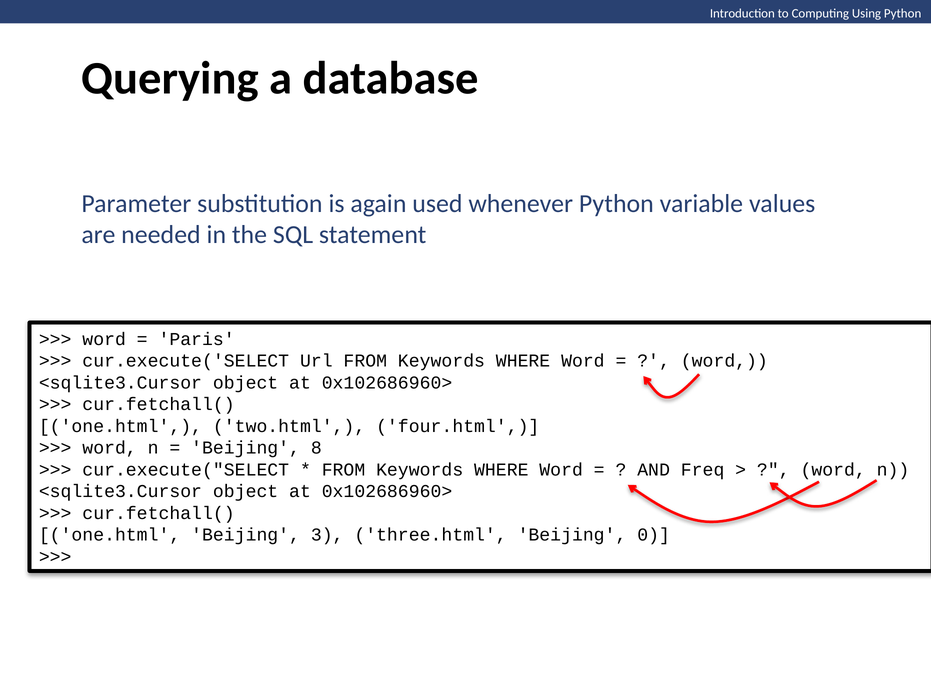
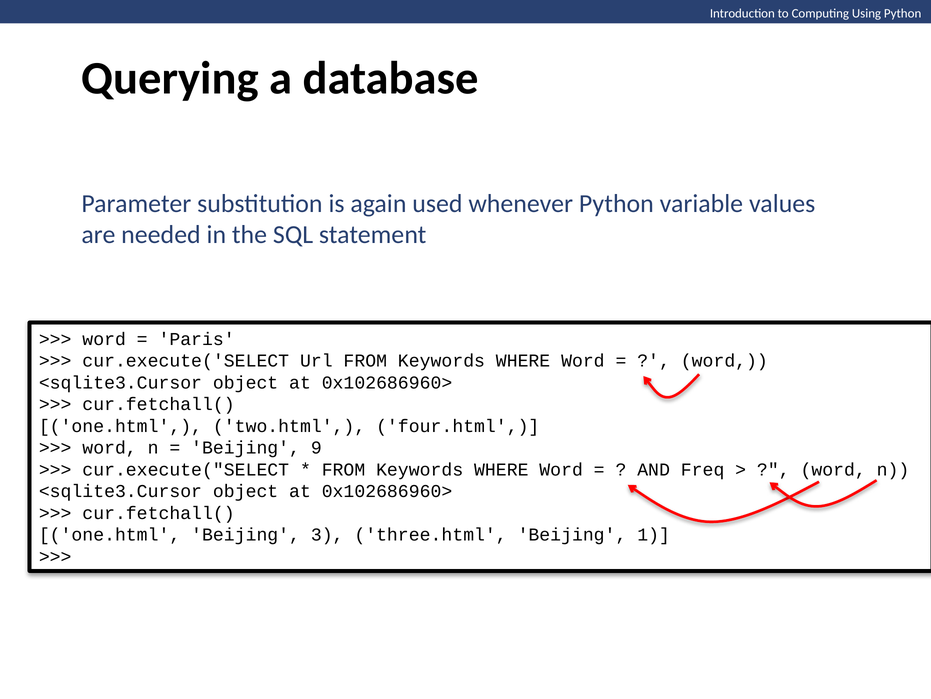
8: 8 -> 9
0: 0 -> 1
